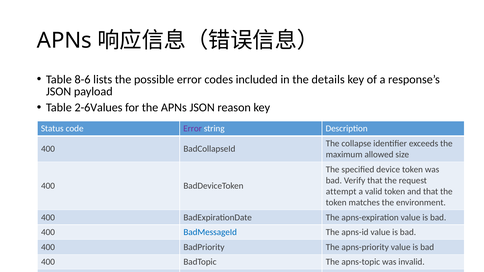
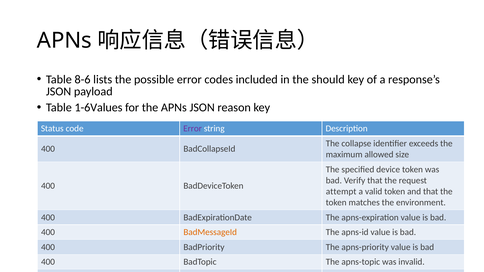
the details: details -> should
2-6Values: 2-6Values -> 1-6Values
BadMessageId colour: blue -> orange
